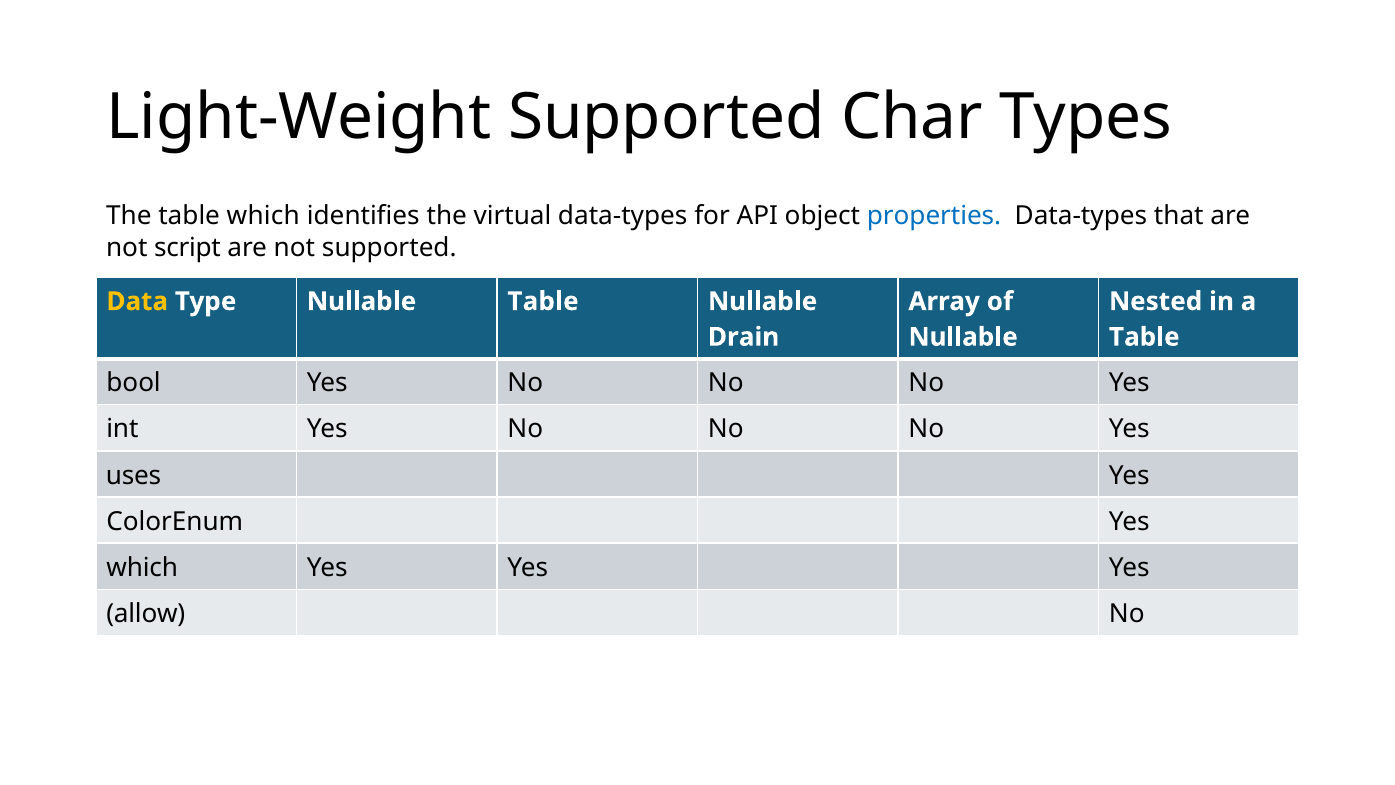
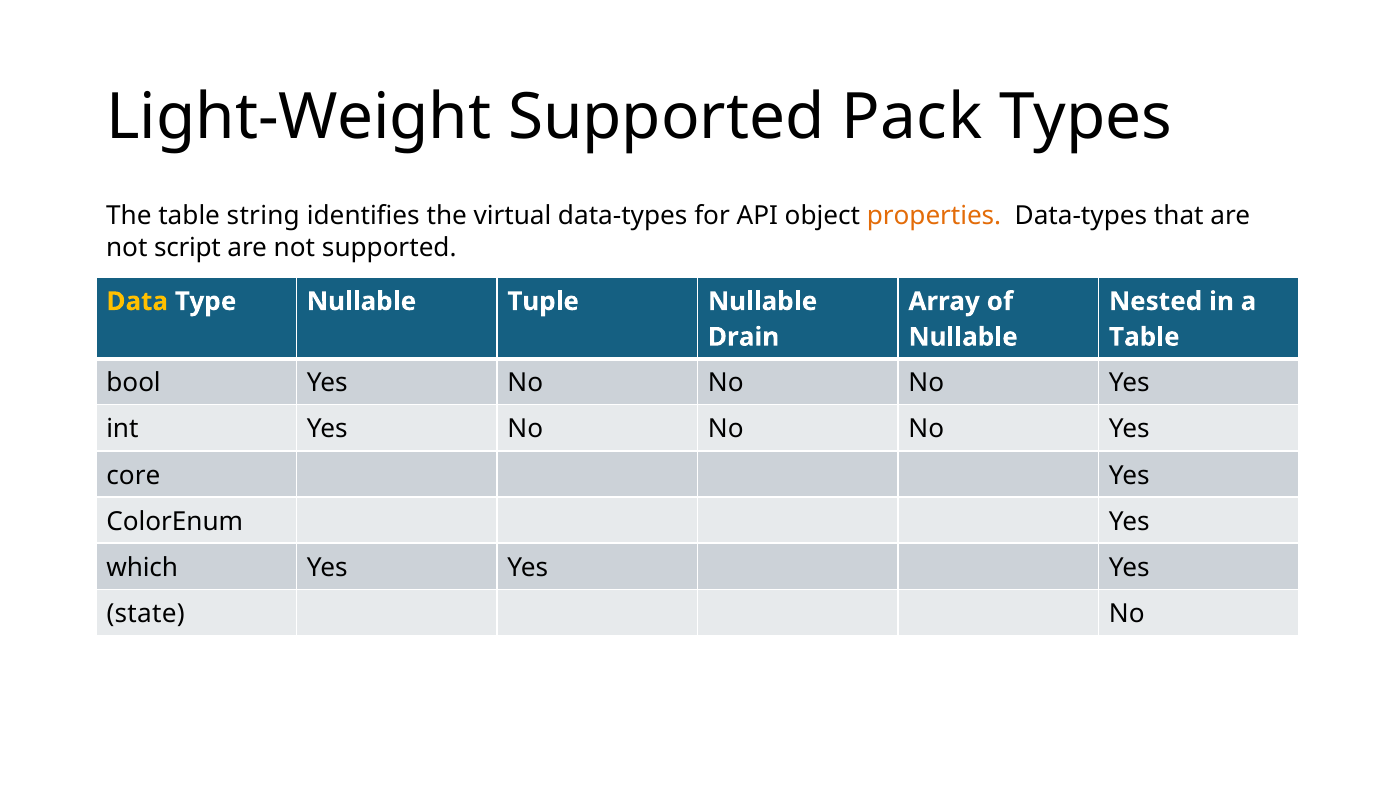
Char: Char -> Pack
table which: which -> string
properties colour: blue -> orange
Nullable Table: Table -> Tuple
uses: uses -> core
allow: allow -> state
